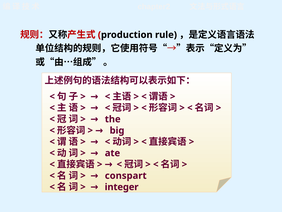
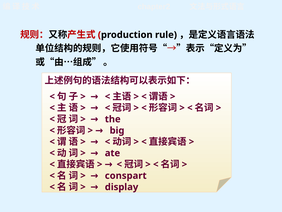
integer: integer -> display
